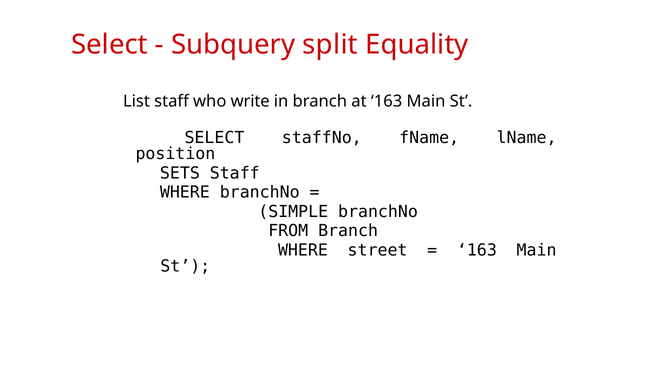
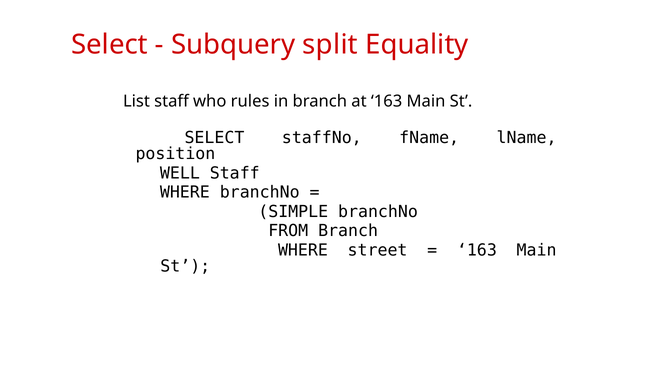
write: write -> rules
SETS: SETS -> WELL
